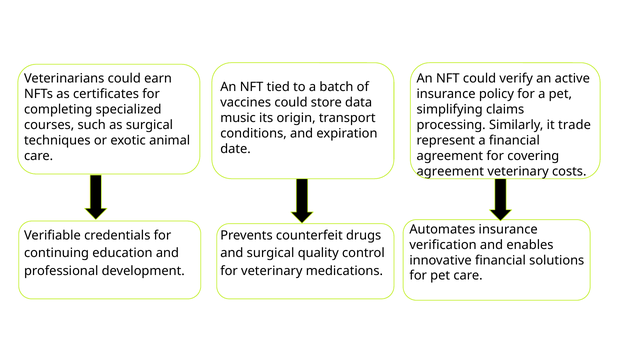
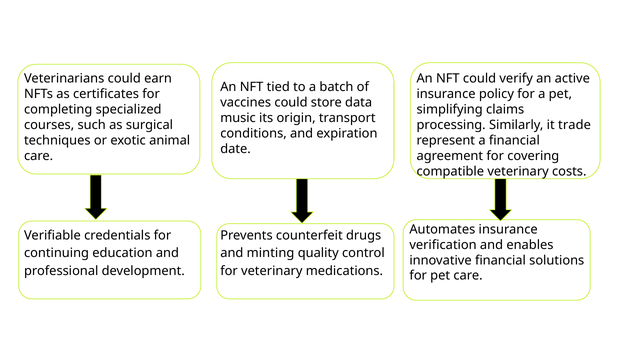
agreement at (450, 171): agreement -> compatible
and surgical: surgical -> minting
